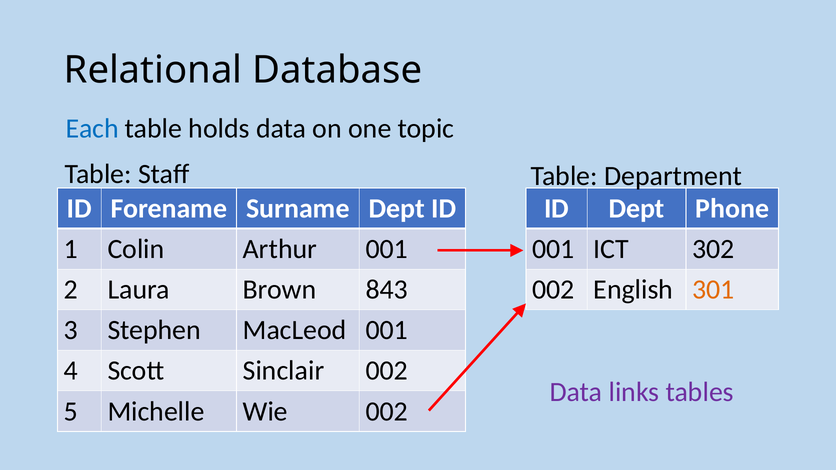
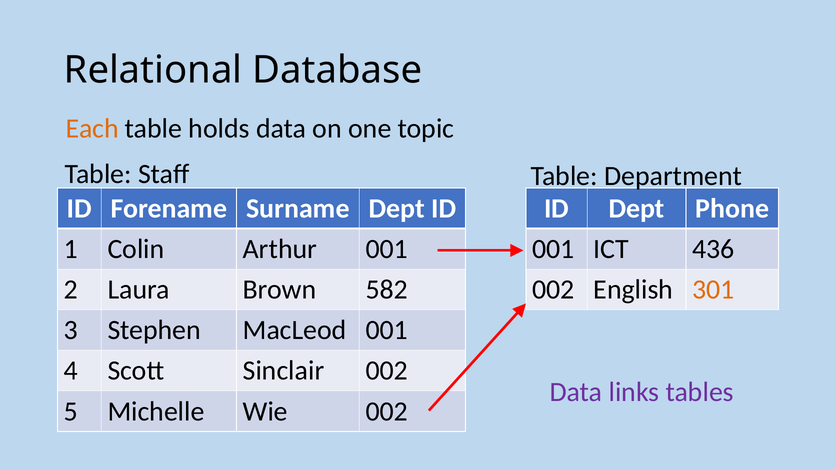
Each colour: blue -> orange
302: 302 -> 436
843: 843 -> 582
